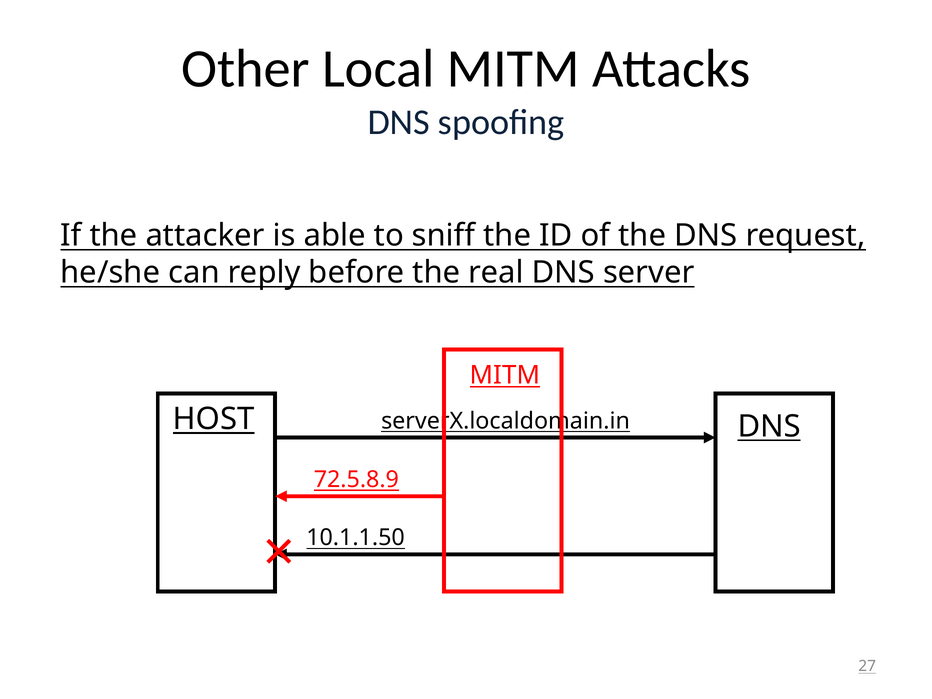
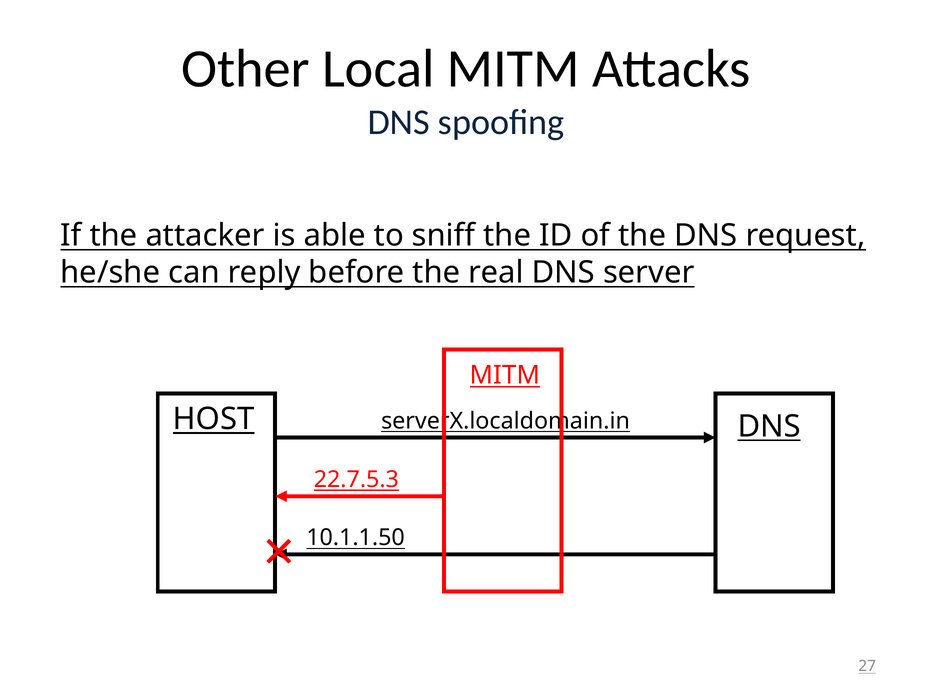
72.5.8.9: 72.5.8.9 -> 22.7.5.3
